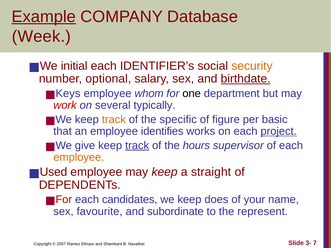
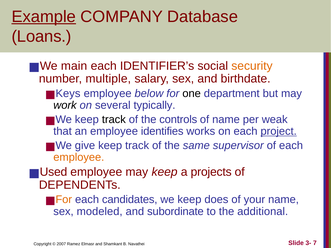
Week: Week -> Loans
initial: initial -> main
optional: optional -> multiple
birthdate underline: present -> none
whom: whom -> below
work colour: red -> black
track at (114, 120) colour: orange -> black
specific: specific -> controls
of figure: figure -> name
basic: basic -> weak
track at (137, 146) underline: present -> none
hours: hours -> same
straight: straight -> projects
For at (64, 200) colour: red -> orange
favourite: favourite -> modeled
represent: represent -> additional
